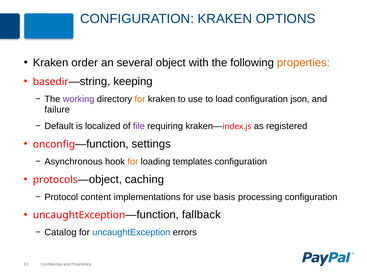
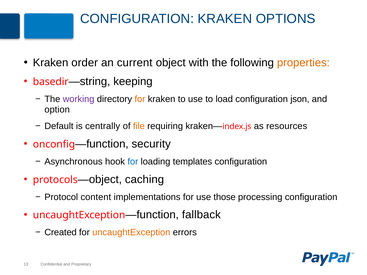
several: several -> current
failure: failure -> option
localized: localized -> centrally
file colour: purple -> orange
registered: registered -> resources
settings: settings -> security
for at (133, 162) colour: orange -> blue
basis: basis -> those
Catalog: Catalog -> Created
uncaughtException at (131, 233) colour: blue -> orange
